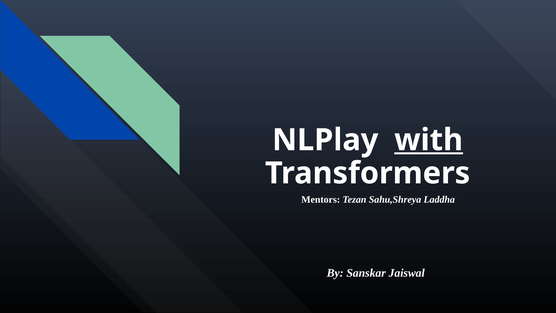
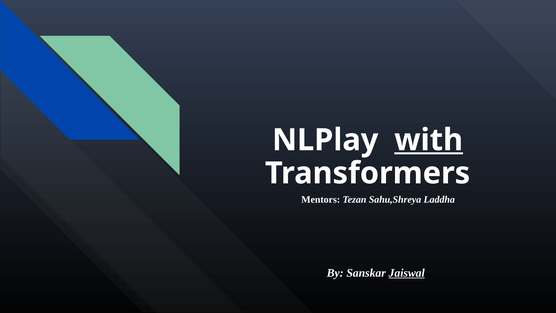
Jaiswal underline: none -> present
